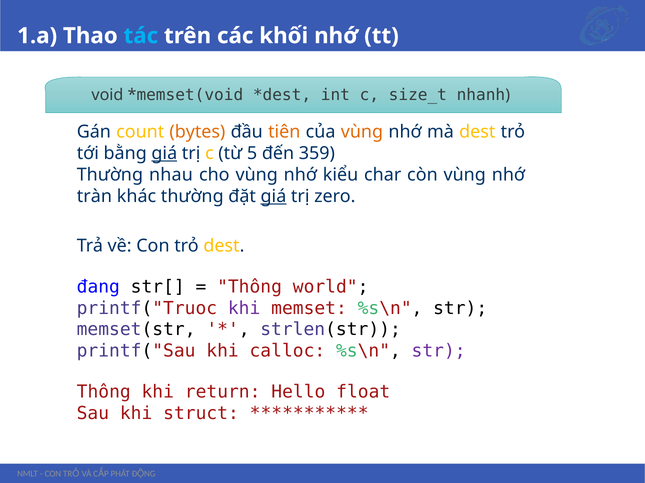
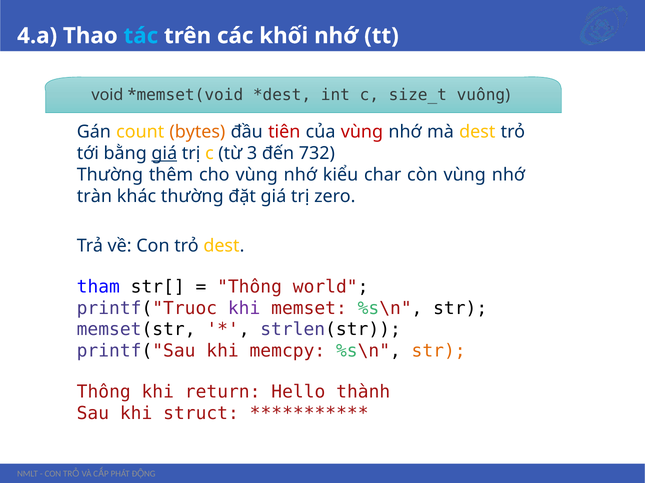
1.a: 1.a -> 4.a
nhanh: nhanh -> vuông
tiên colour: orange -> red
vùng at (362, 132) colour: orange -> red
5: 5 -> 3
359: 359 -> 732
nhau: nhau -> thêm
giá at (273, 197) underline: present -> none
đang: đang -> tham
calloc: calloc -> memcpy
str at (439, 352) colour: purple -> orange
float: float -> thành
